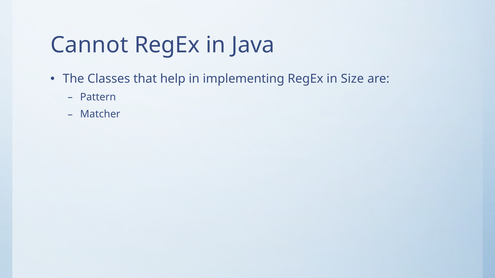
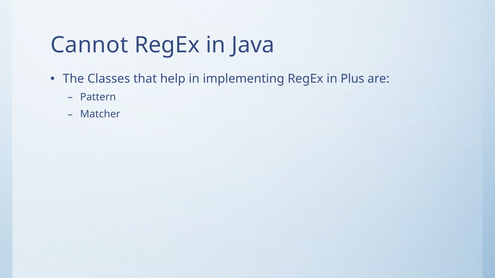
Size: Size -> Plus
